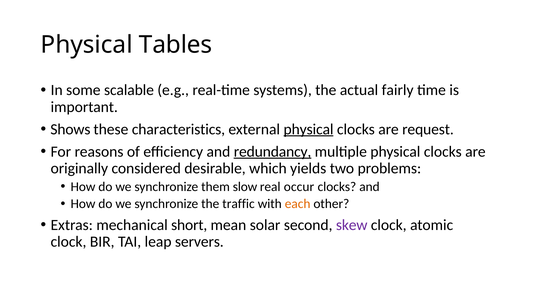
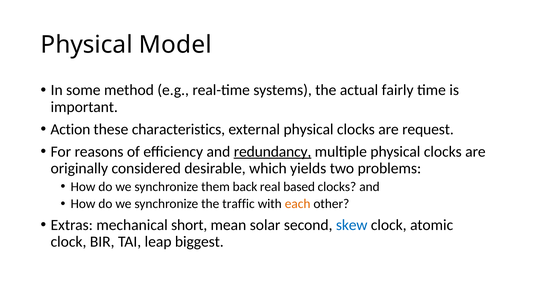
Tables: Tables -> Model
scalable: scalable -> method
Shows: Shows -> Action
physical at (309, 129) underline: present -> none
slow: slow -> back
occur: occur -> based
skew colour: purple -> blue
servers: servers -> biggest
